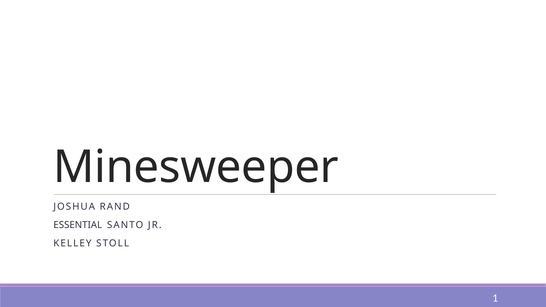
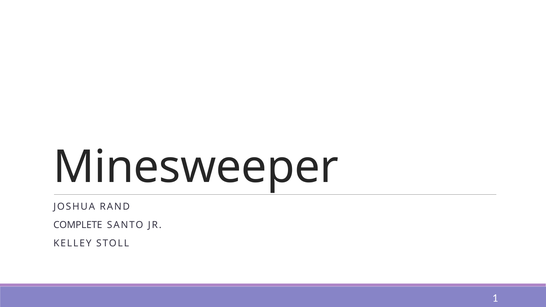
ESSENTIAL: ESSENTIAL -> COMPLETE
